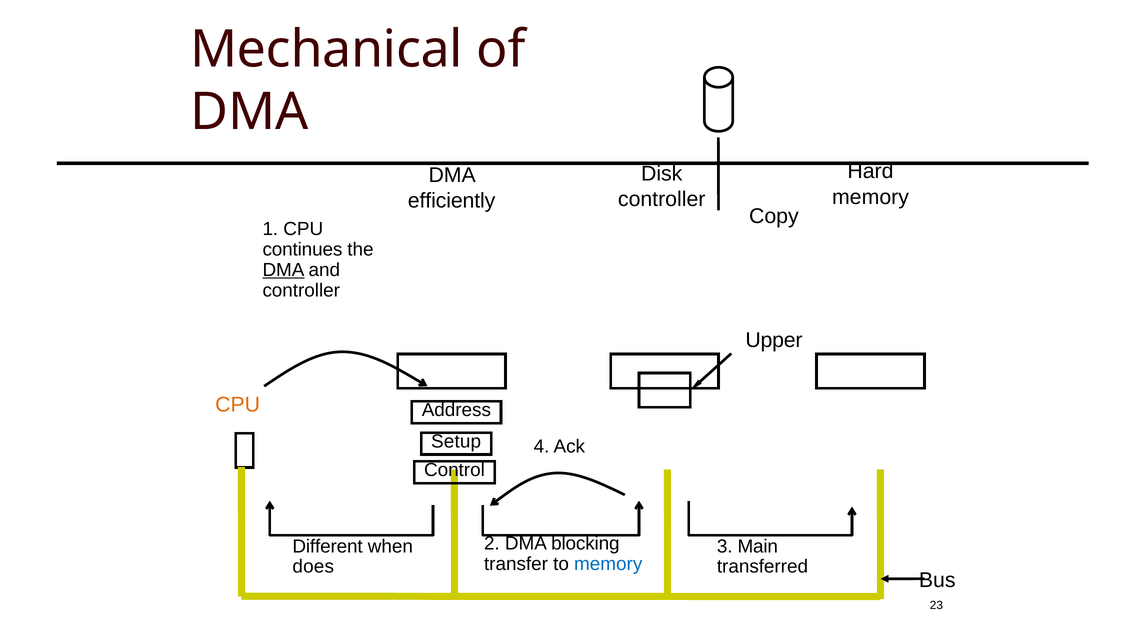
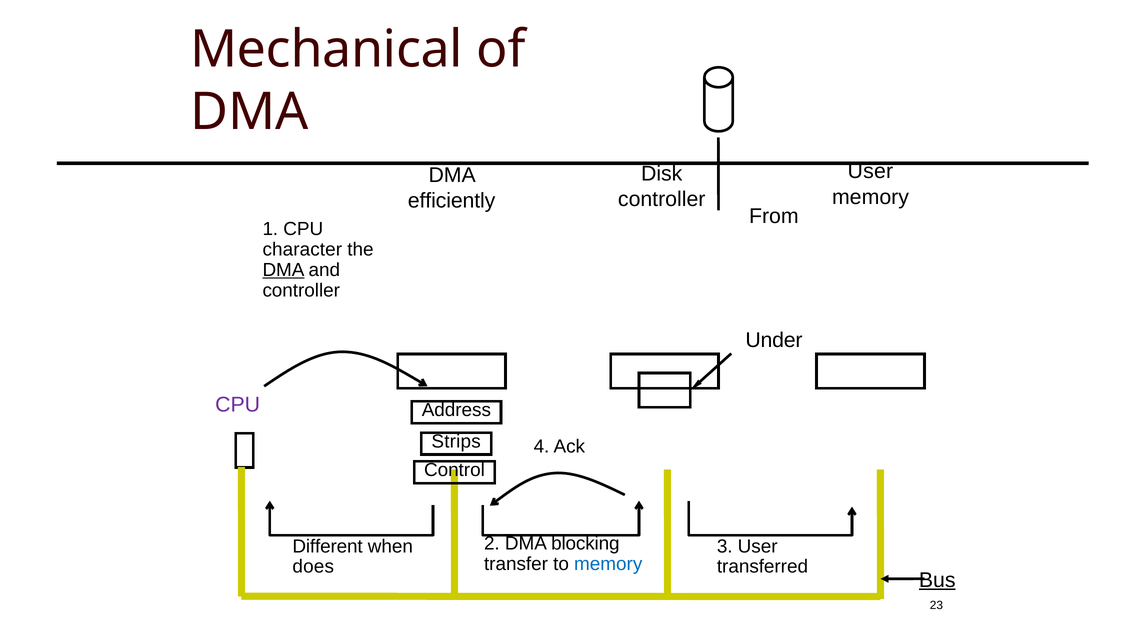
Hard at (870, 171): Hard -> User
Copy: Copy -> From
continues: continues -> character
Upper: Upper -> Under
CPU at (238, 405) colour: orange -> purple
Setup: Setup -> Strips
3 Main: Main -> User
Bus underline: none -> present
